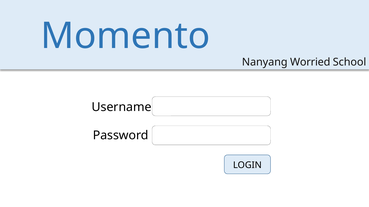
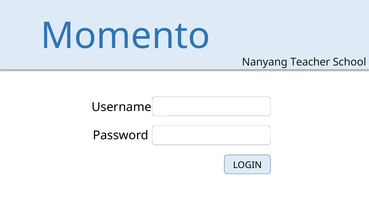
Worried: Worried -> Teacher
